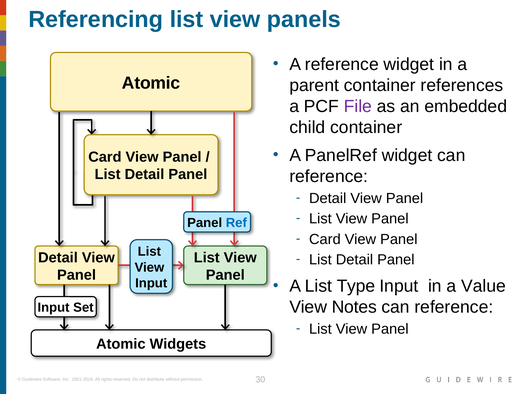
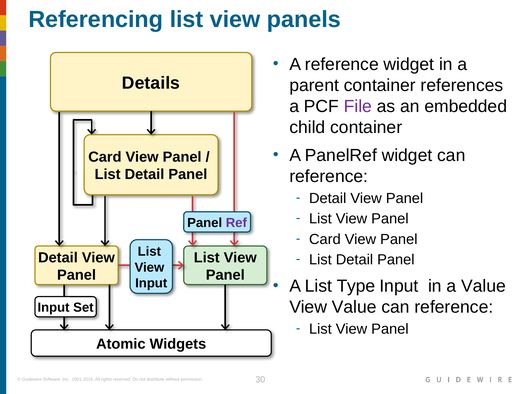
Atomic at (151, 83): Atomic -> Details
Ref colour: blue -> purple
View Notes: Notes -> Value
